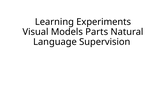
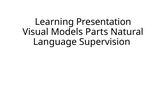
Experiments: Experiments -> Presentation
